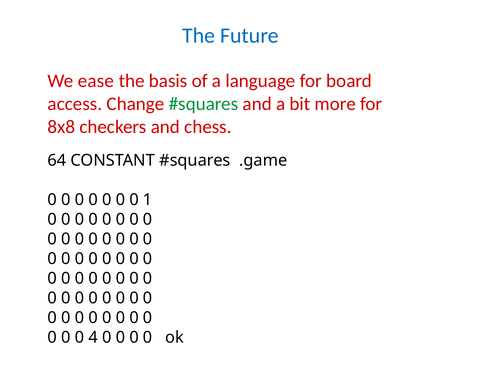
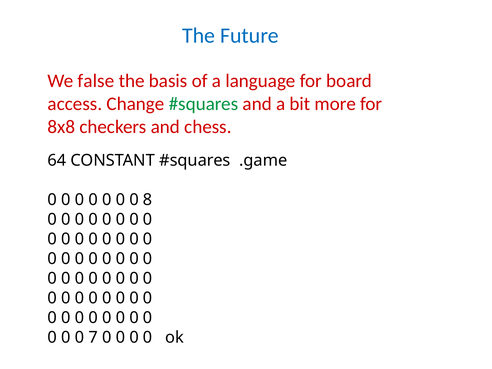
ease: ease -> false
1: 1 -> 8
4: 4 -> 7
